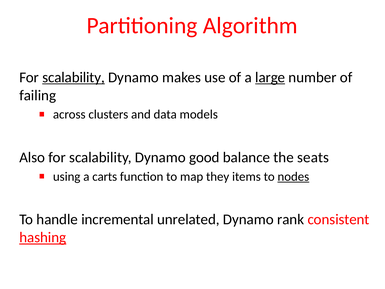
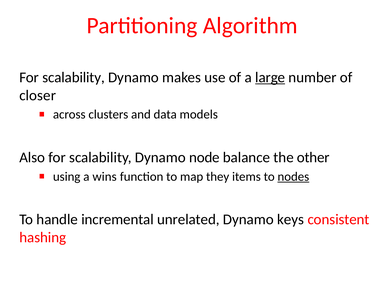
scalability at (74, 77) underline: present -> none
failing: failing -> closer
good: good -> node
seats: seats -> other
carts: carts -> wins
rank: rank -> keys
hashing underline: present -> none
